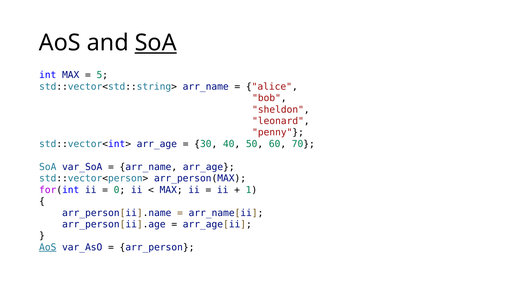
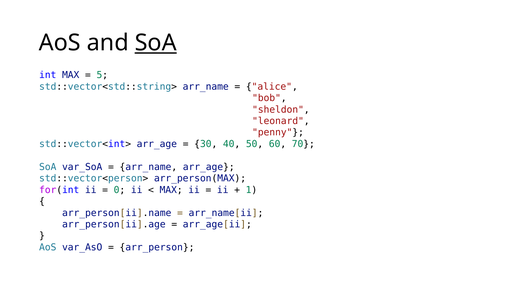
AoS at (48, 247) underline: present -> none
